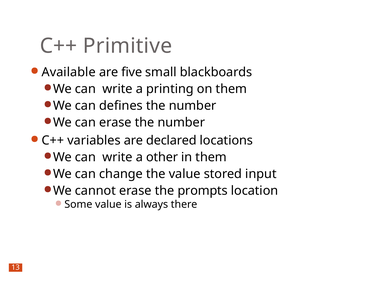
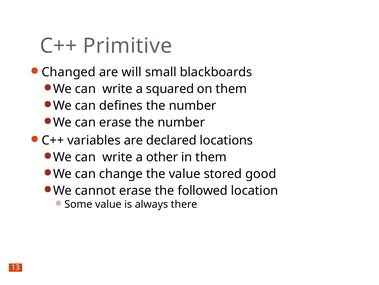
Available: Available -> Changed
five: five -> will
printing: printing -> squared
input: input -> good
prompts: prompts -> followed
